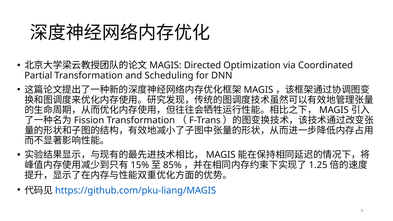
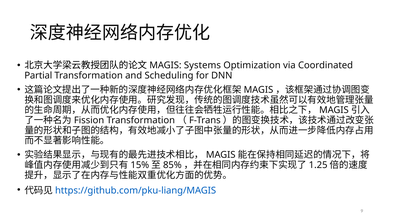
Directed: Directed -> Systems
